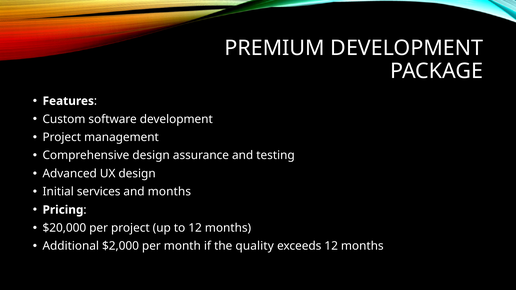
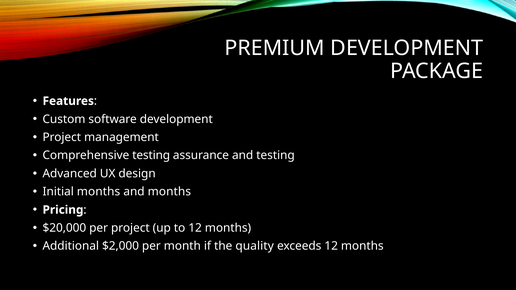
Comprehensive design: design -> testing
Initial services: services -> months
